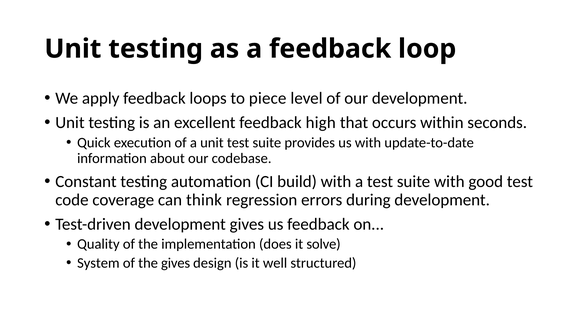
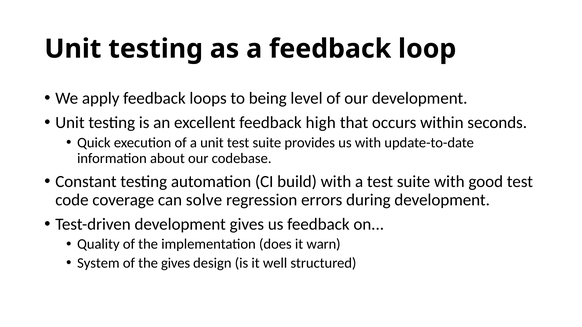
piece: piece -> being
think: think -> solve
solve: solve -> warn
